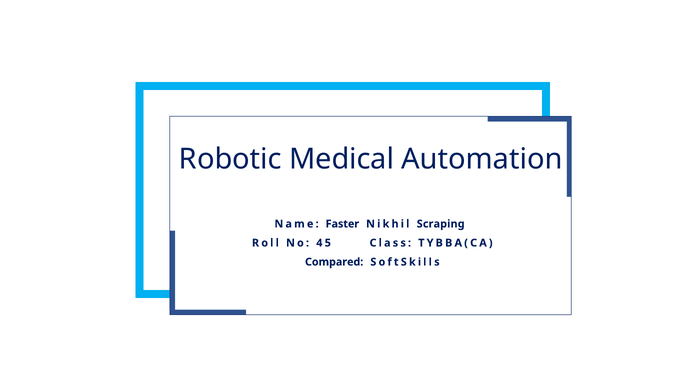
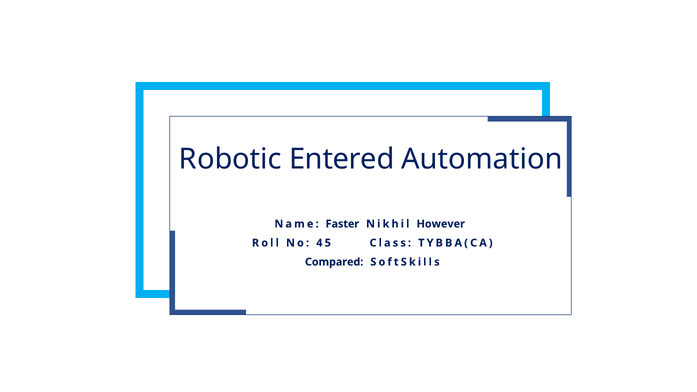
Medical: Medical -> Entered
Scraping: Scraping -> However
